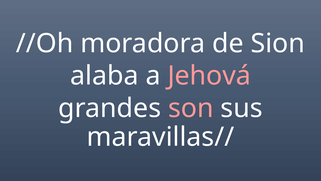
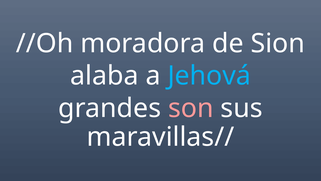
Jehová colour: pink -> light blue
